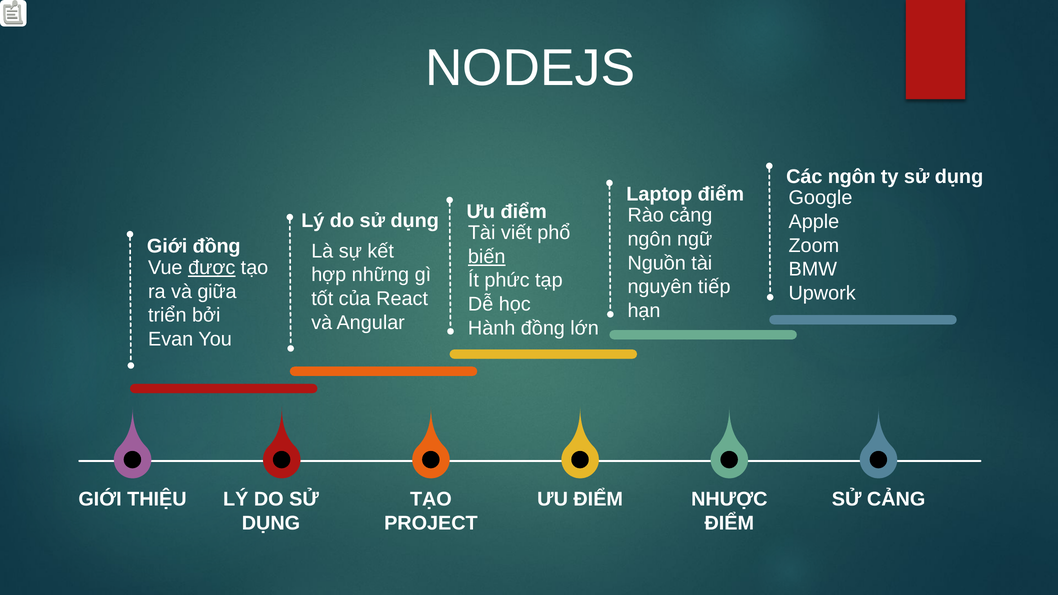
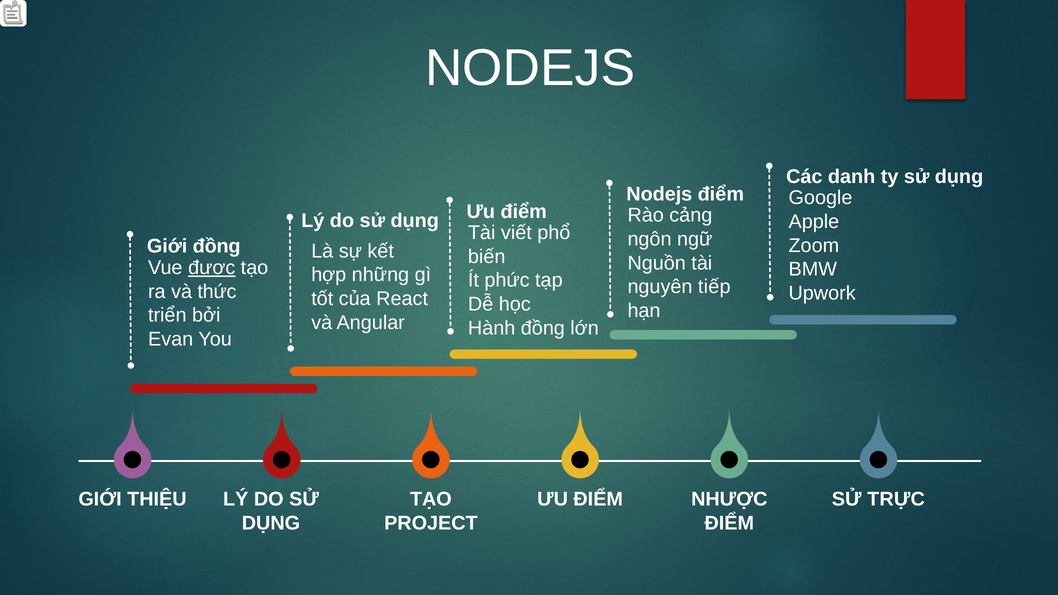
Các ngôn: ngôn -> danh
Laptop at (659, 194): Laptop -> Nodejs
biến underline: present -> none
giữa: giữa -> thức
SỬ CẢNG: CẢNG -> TRỰC
